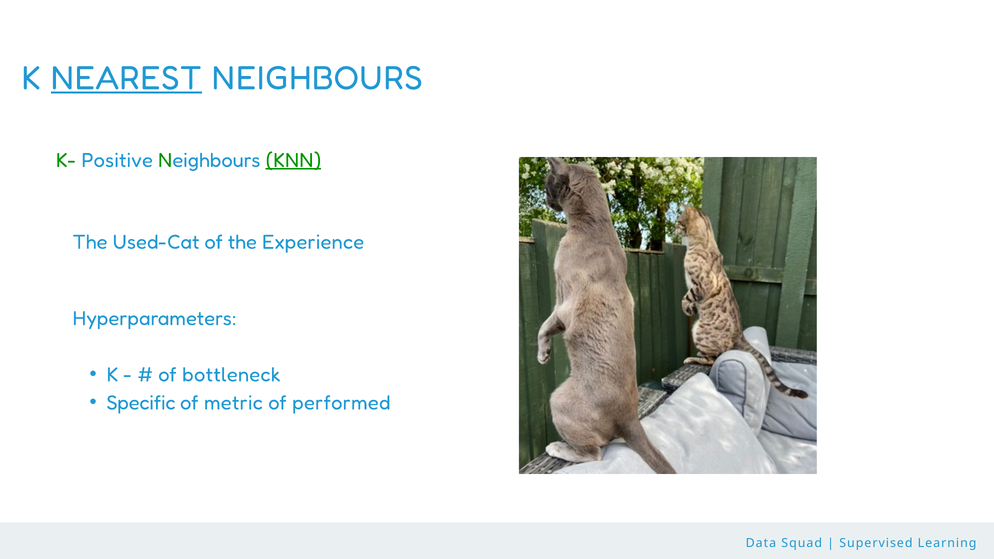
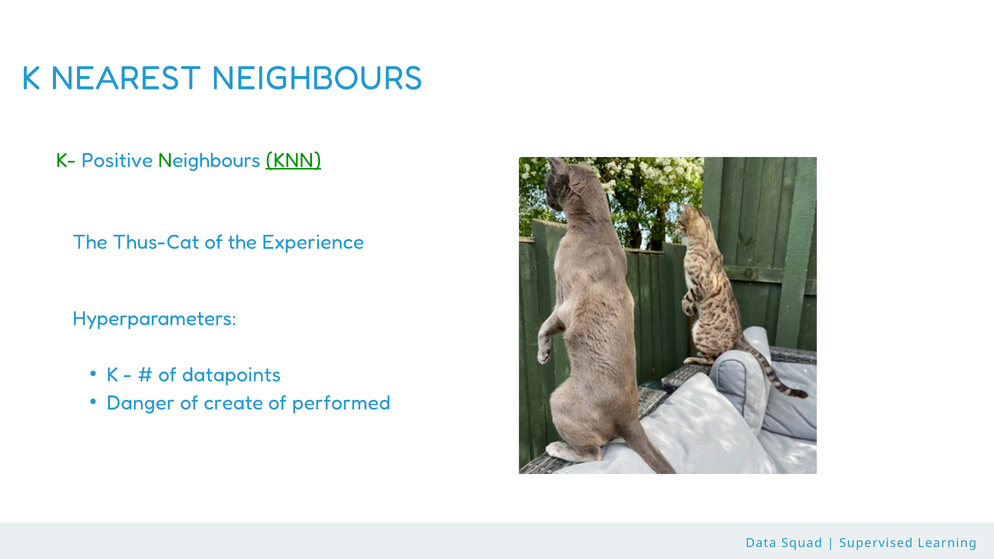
NEAREST underline: present -> none
Used-Cat: Used-Cat -> Thus-Cat
bottleneck: bottleneck -> datapoints
Specific: Specific -> Danger
metric: metric -> create
